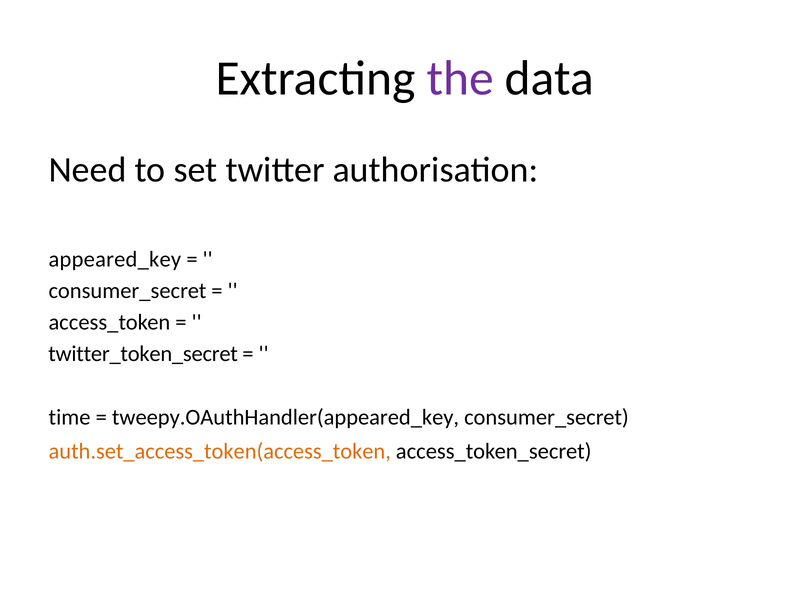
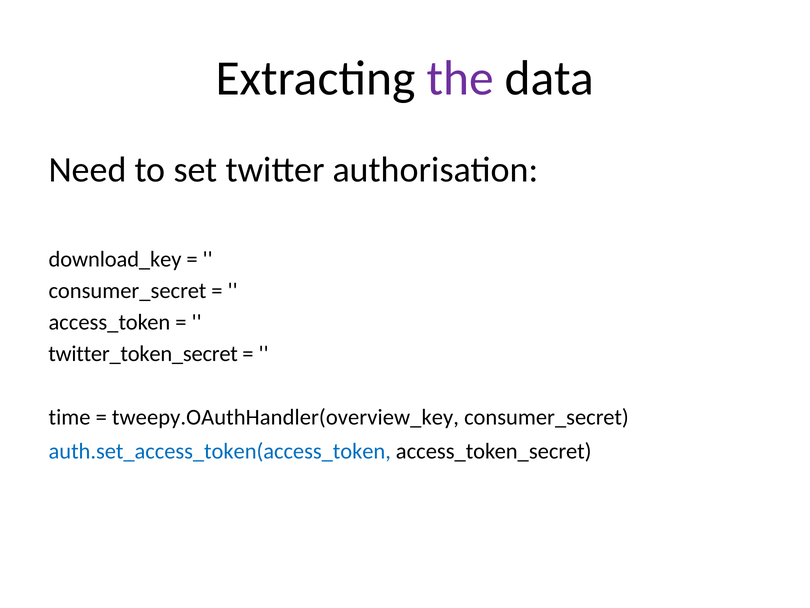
appeared_key: appeared_key -> download_key
tweepy.OAuthHandler(appeared_key: tweepy.OAuthHandler(appeared_key -> tweepy.OAuthHandler(overview_key
auth.set_access_token(access_token colour: orange -> blue
